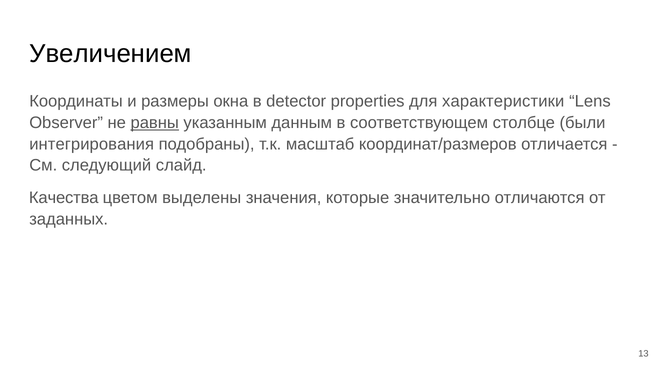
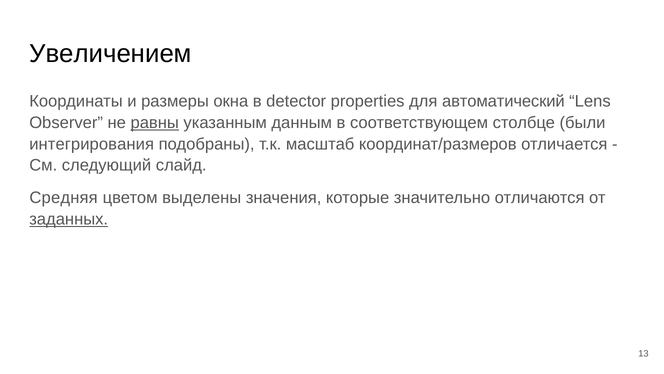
характеристики: характеристики -> автоматический
Качества: Качества -> Средняя
заданных underline: none -> present
